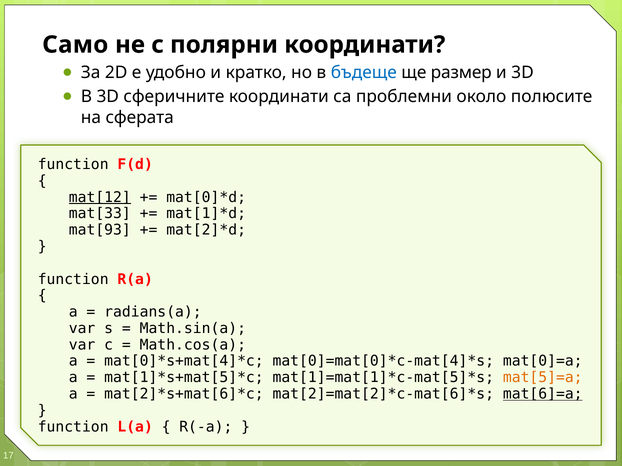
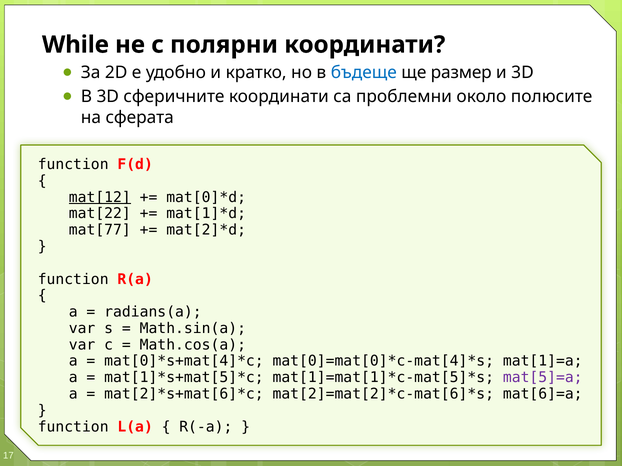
Само: Само -> While
mat[33: mat[33 -> mat[22
mat[93: mat[93 -> mat[77
mat[0]=a: mat[0]=a -> mat[1]=a
mat[5]=a colour: orange -> purple
mat[6]=a underline: present -> none
